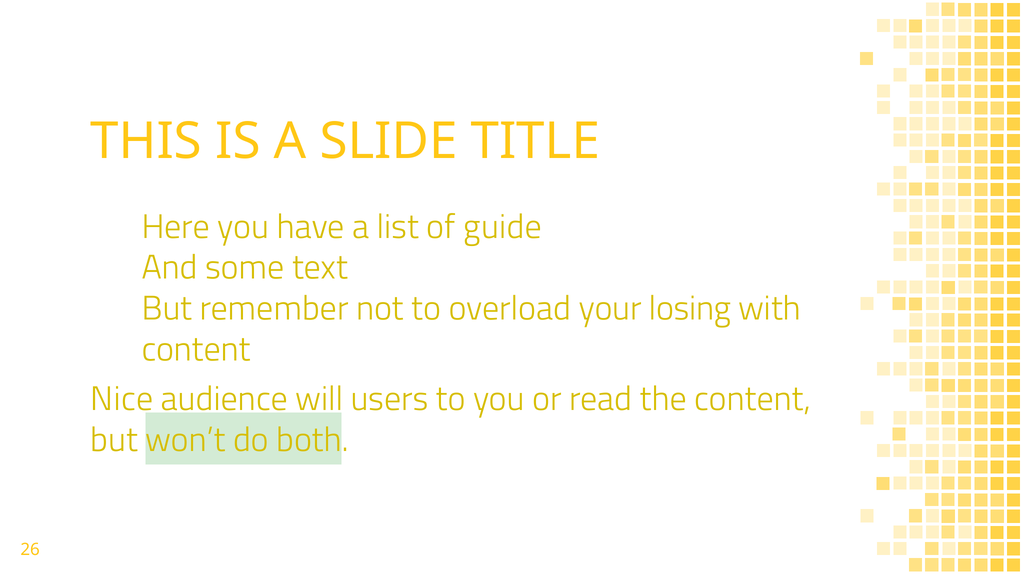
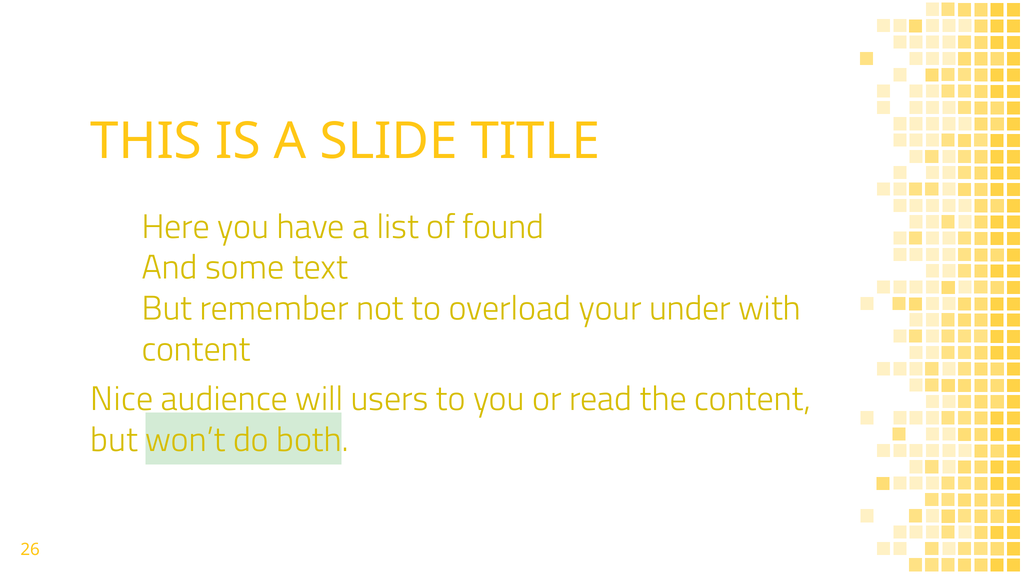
guide: guide -> found
losing: losing -> under
